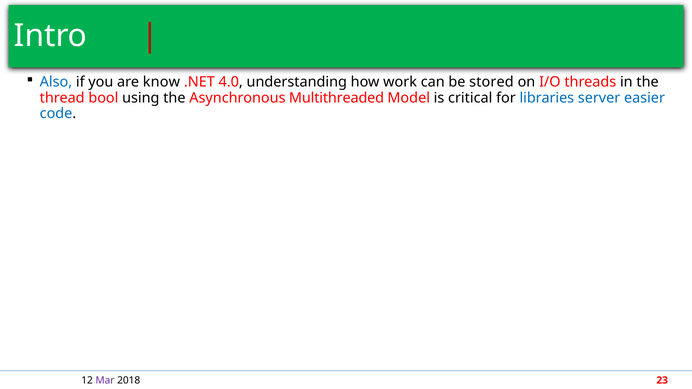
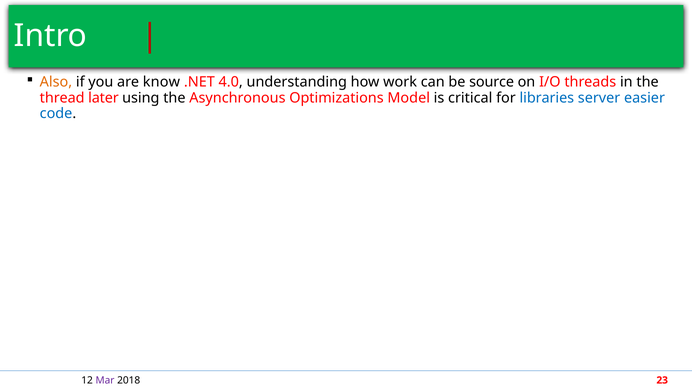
Also colour: blue -> orange
stored: stored -> source
bool: bool -> later
Multithreaded: Multithreaded -> Optimizations
